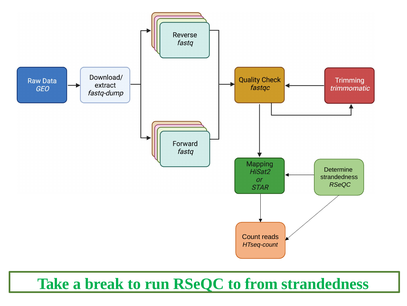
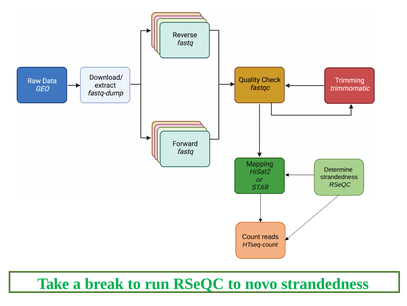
from: from -> novo
